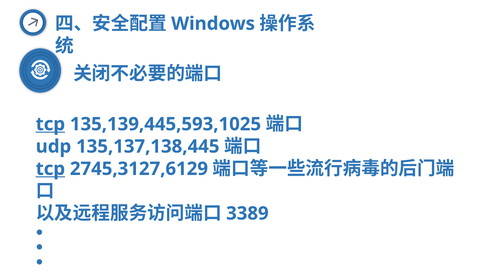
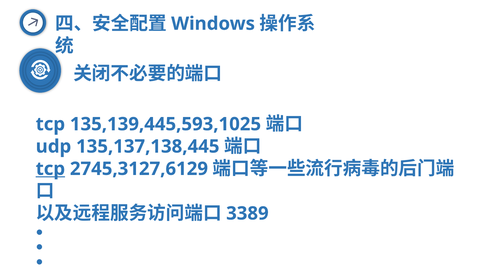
tcp at (50, 124) underline: present -> none
